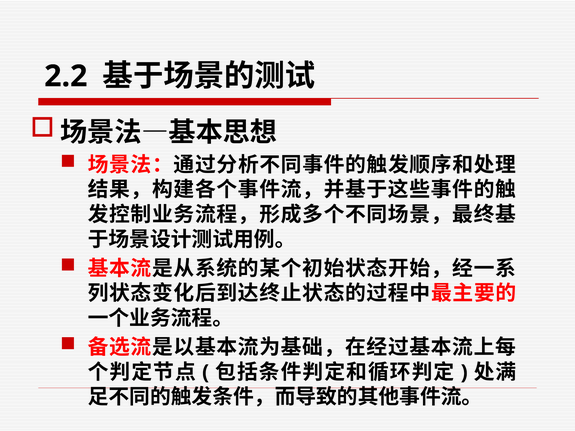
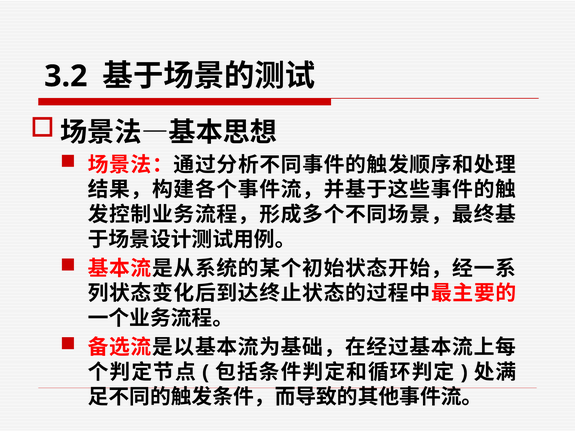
2.2: 2.2 -> 3.2
